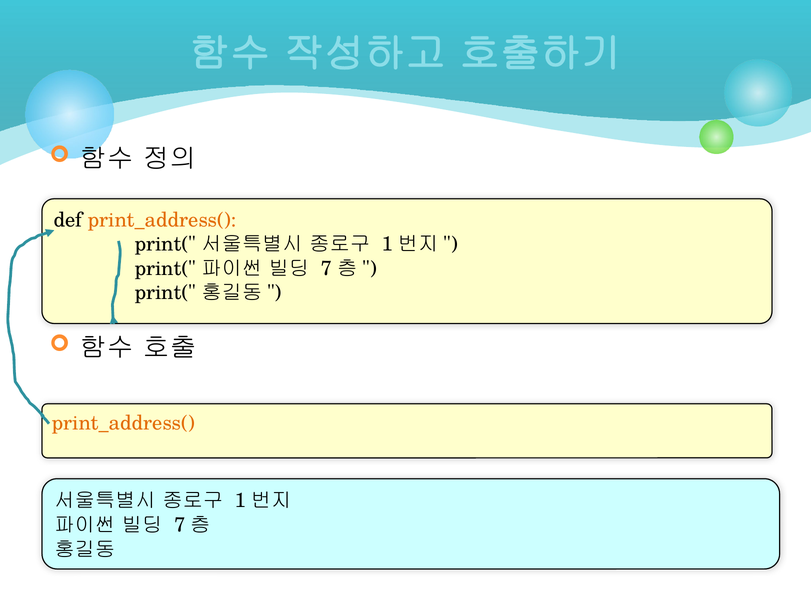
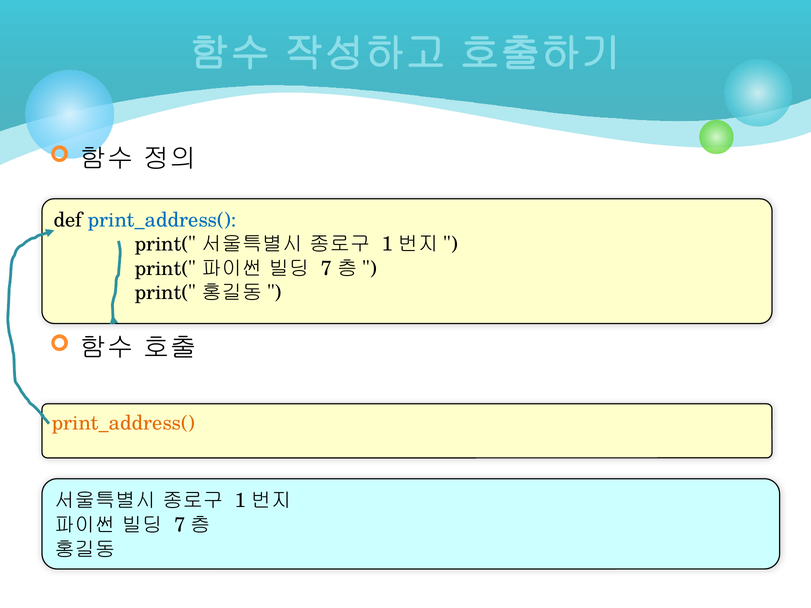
print_address( at (162, 220) colour: orange -> blue
